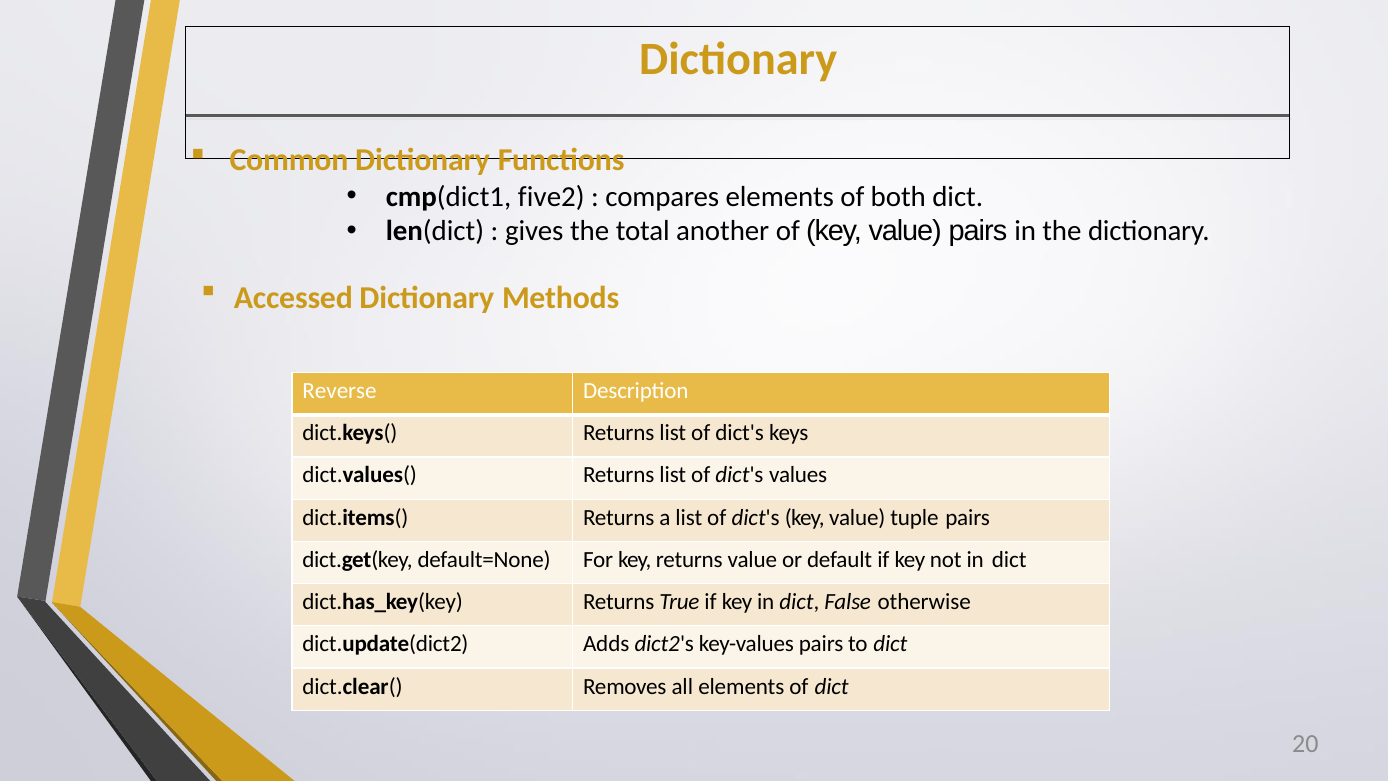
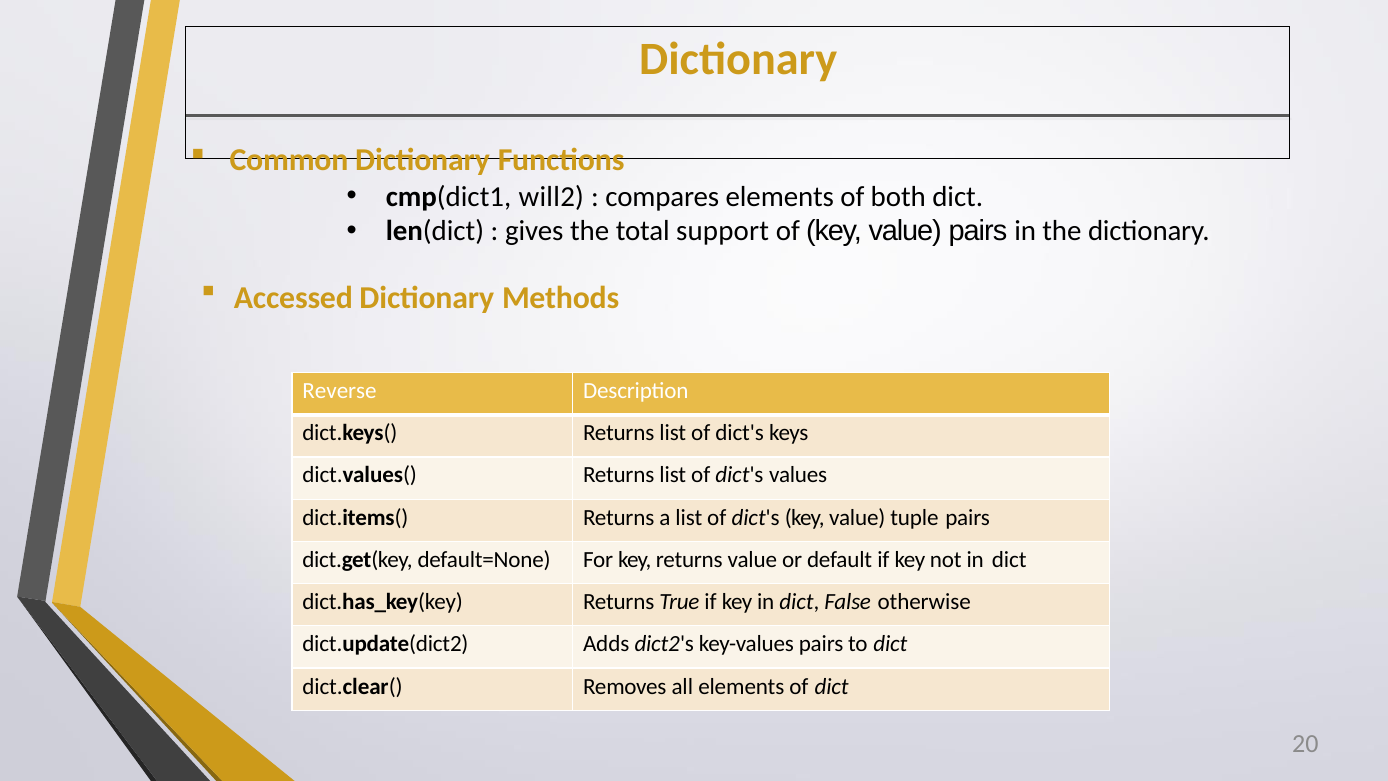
five2: five2 -> will2
another: another -> support
